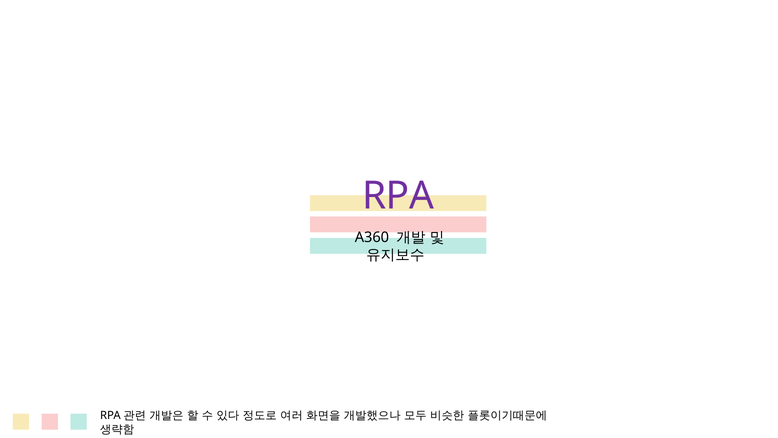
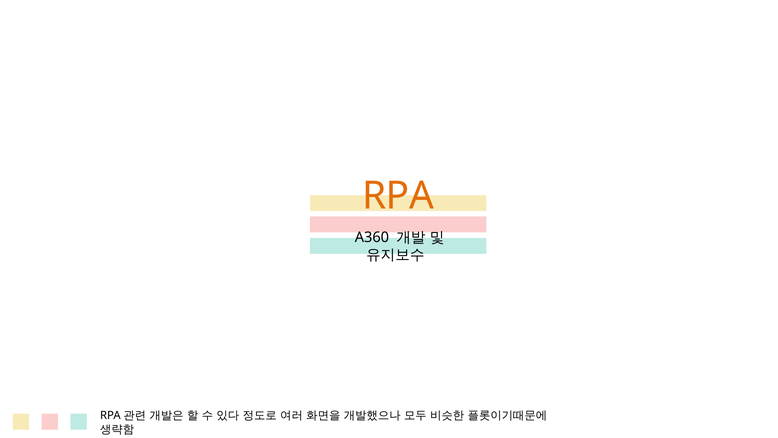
RPA colour: purple -> orange
